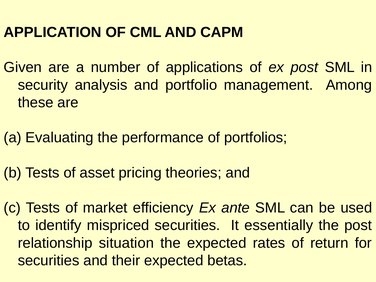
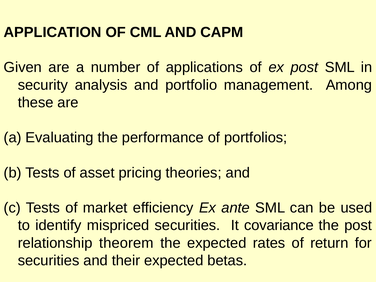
essentially: essentially -> covariance
situation: situation -> theorem
